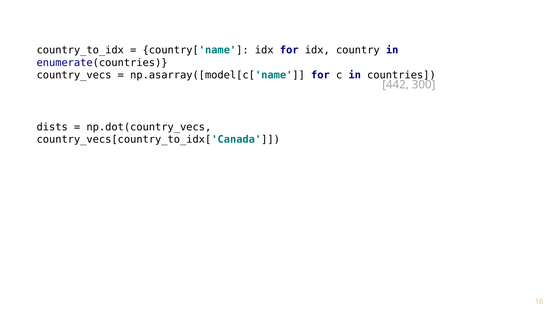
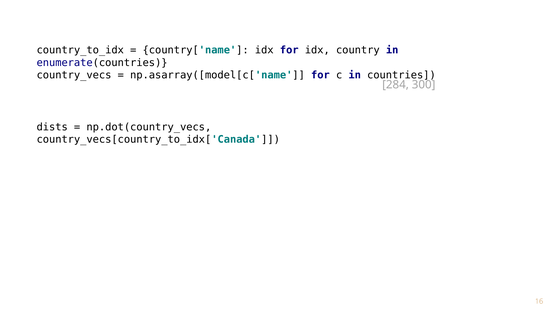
442: 442 -> 284
